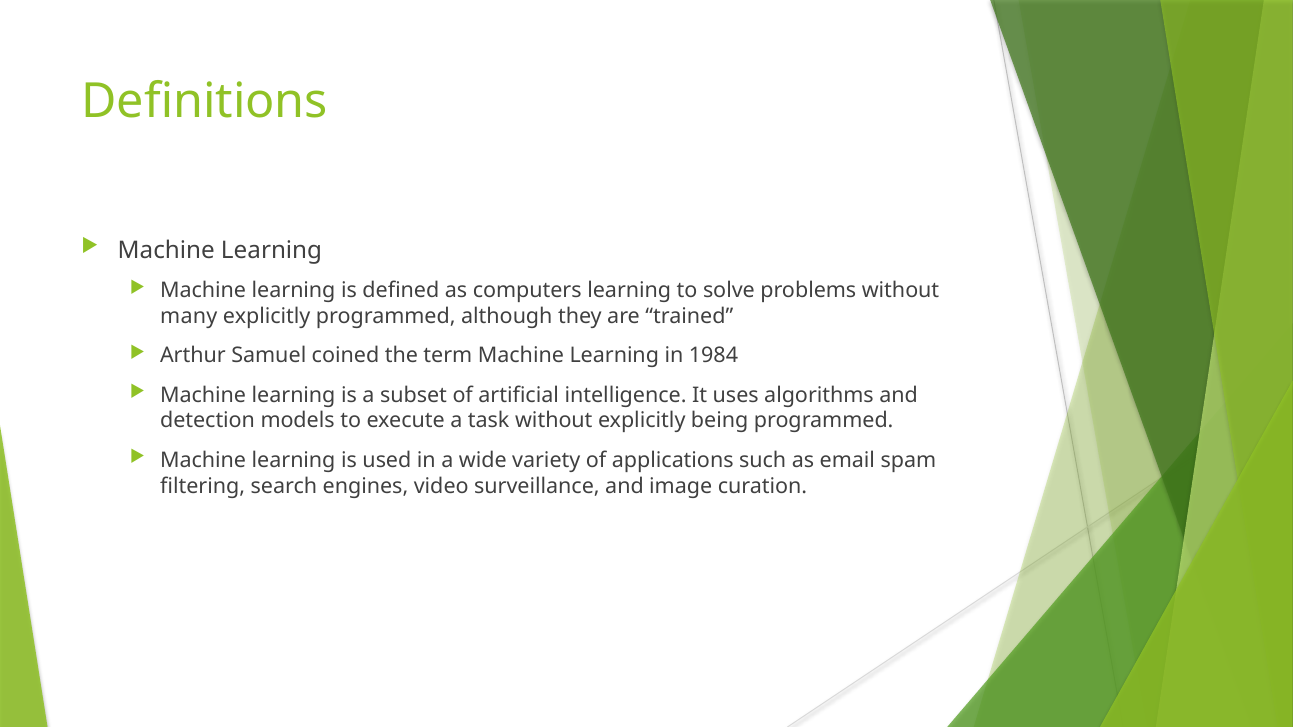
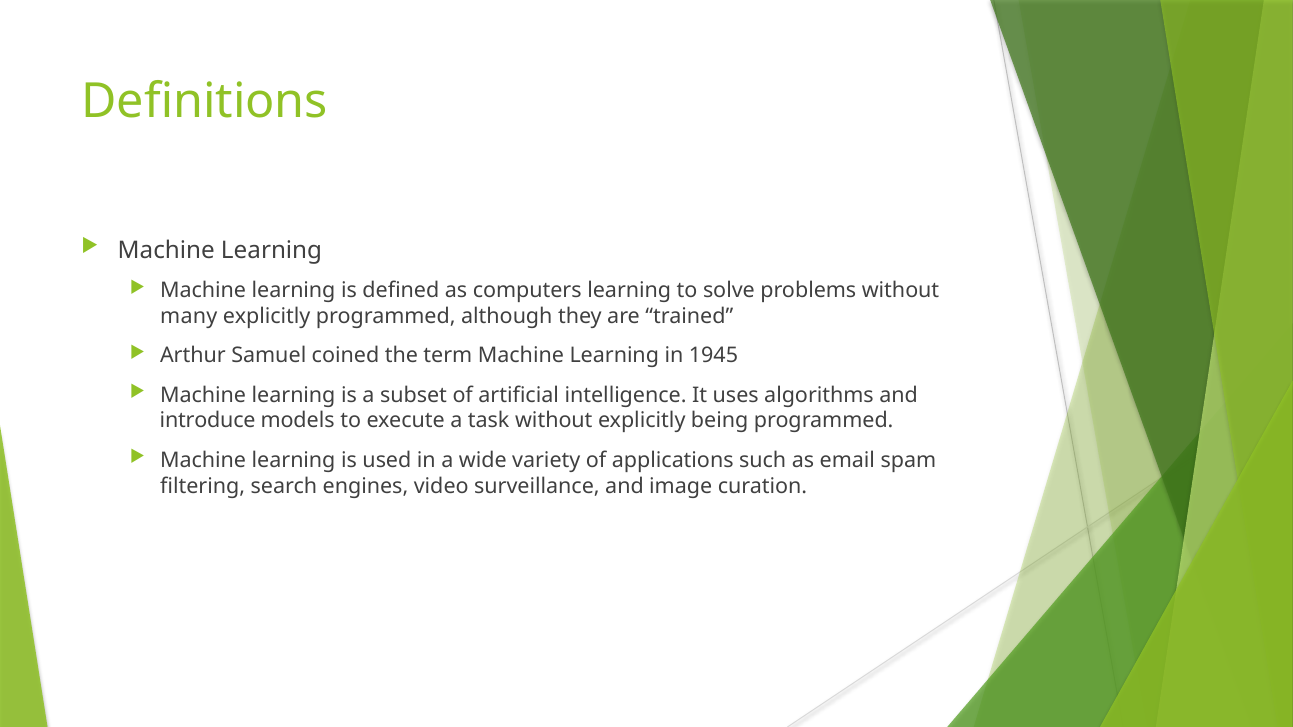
1984: 1984 -> 1945
detection: detection -> introduce
